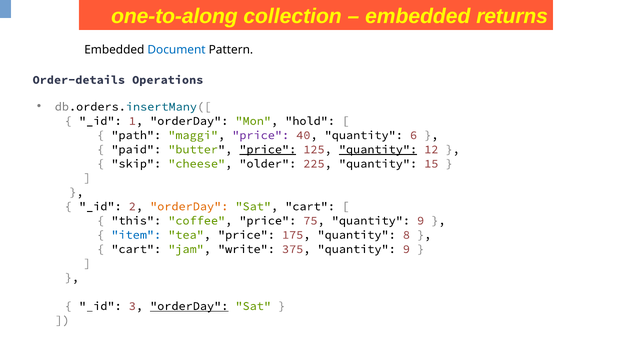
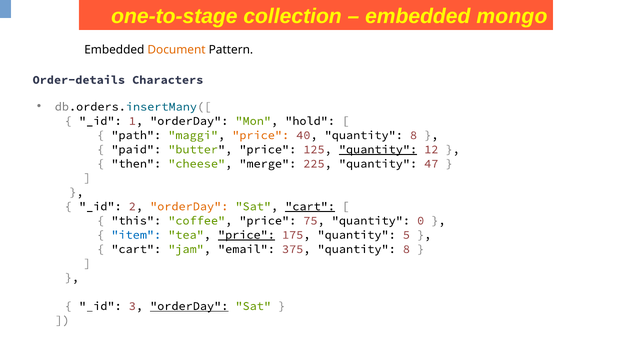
one-to-along: one-to-along -> one-to-stage
returns: returns -> mongo
Document colour: blue -> orange
Operations: Operations -> Characters
price at (261, 135) colour: purple -> orange
40 quantity 6: 6 -> 8
price at (268, 149) underline: present -> none
skip: skip -> then
older: older -> merge
15: 15 -> 47
cart at (310, 206) underline: none -> present
75 quantity 9: 9 -> 0
price at (246, 234) underline: none -> present
8: 8 -> 5
write: write -> email
375 quantity 9: 9 -> 8
